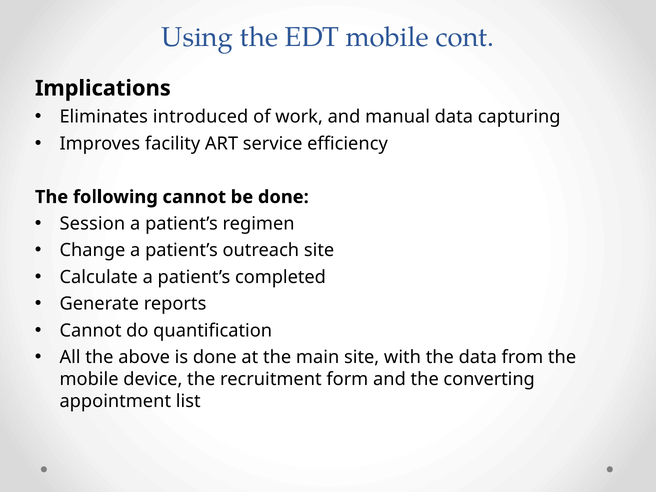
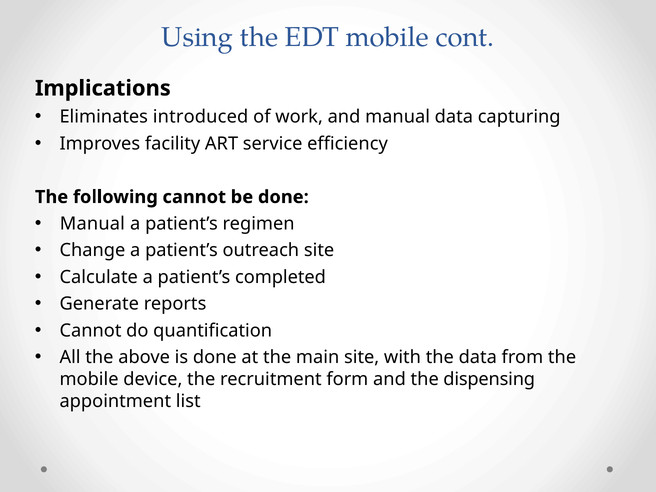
Session at (92, 224): Session -> Manual
converting: converting -> dispensing
